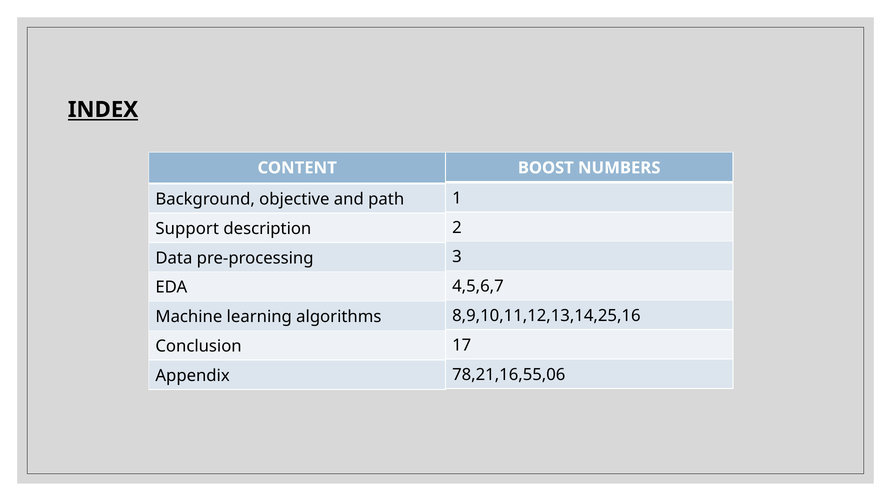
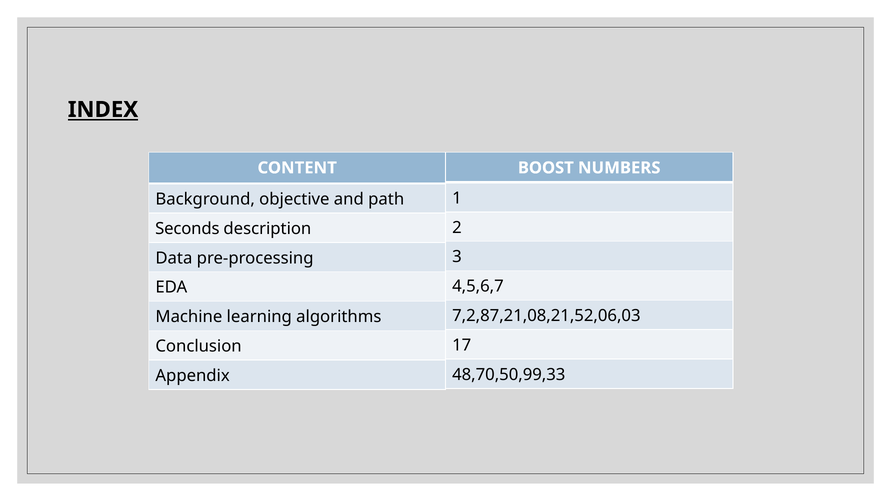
Support: Support -> Seconds
8,9,10,11,12,13,14,25,16: 8,9,10,11,12,13,14,25,16 -> 7,2,87,21,08,21,52,06,03
78,21,16,55,06: 78,21,16,55,06 -> 48,70,50,99,33
